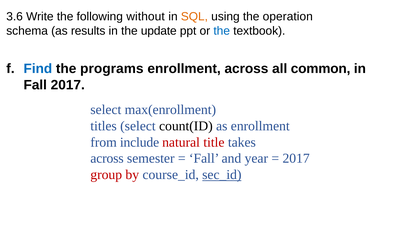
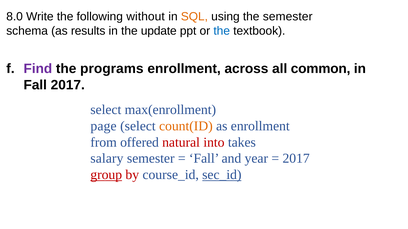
3.6: 3.6 -> 8.0
the operation: operation -> semester
Find colour: blue -> purple
titles: titles -> page
count(ID colour: black -> orange
include: include -> offered
title: title -> into
across at (107, 159): across -> salary
group underline: none -> present
